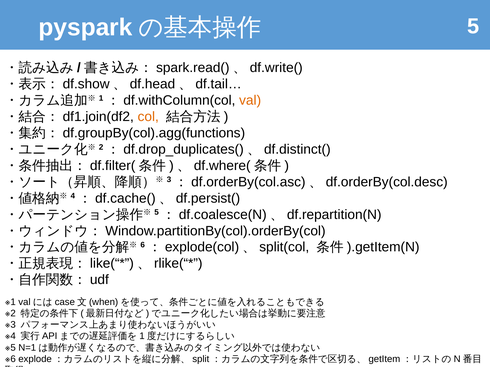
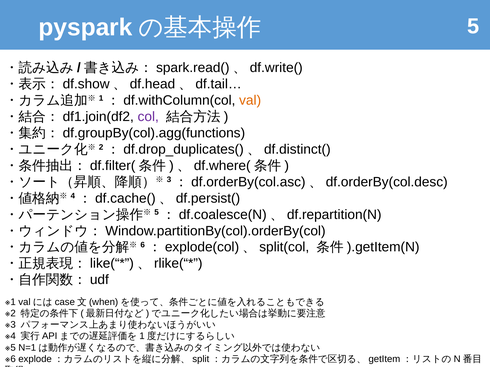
col colour: orange -> purple
